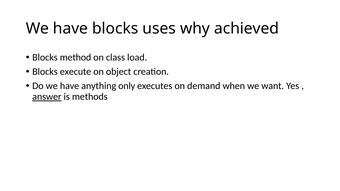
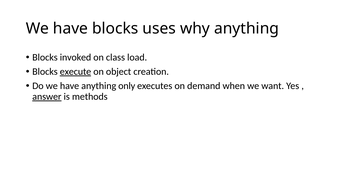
why achieved: achieved -> anything
method: method -> invoked
execute underline: none -> present
